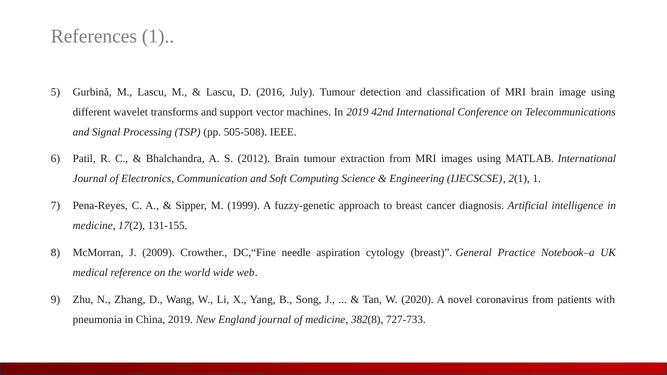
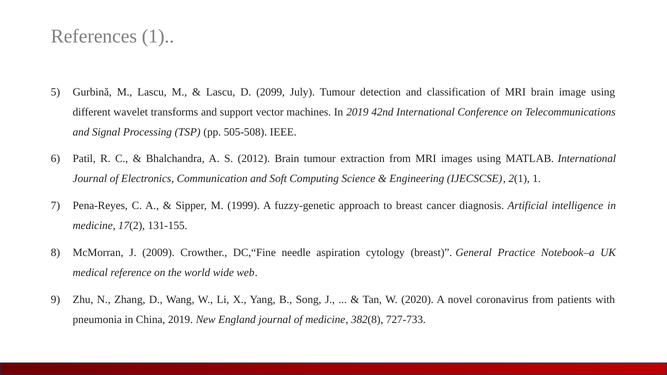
2016: 2016 -> 2099
